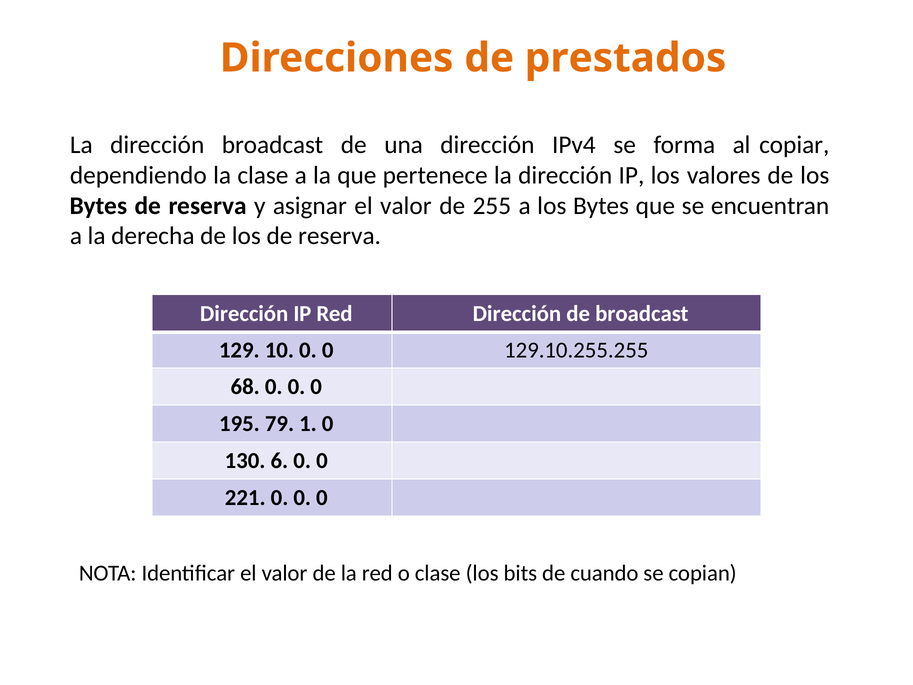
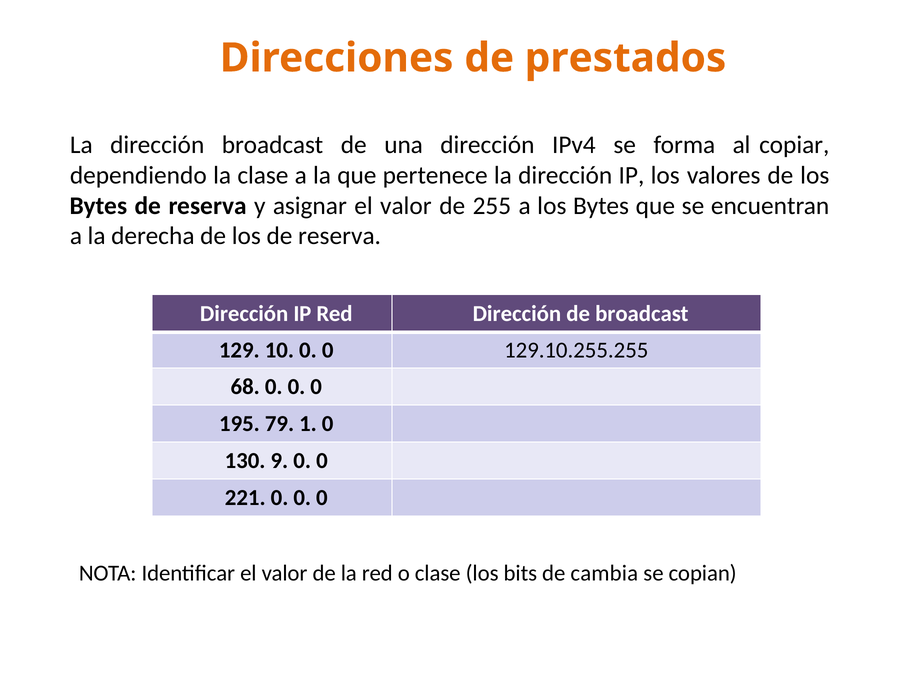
6: 6 -> 9
cuando: cuando -> cambia
